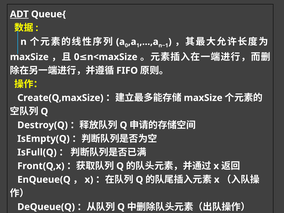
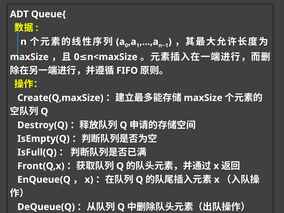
ADT underline: present -> none
